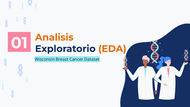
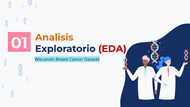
EDA colour: orange -> red
